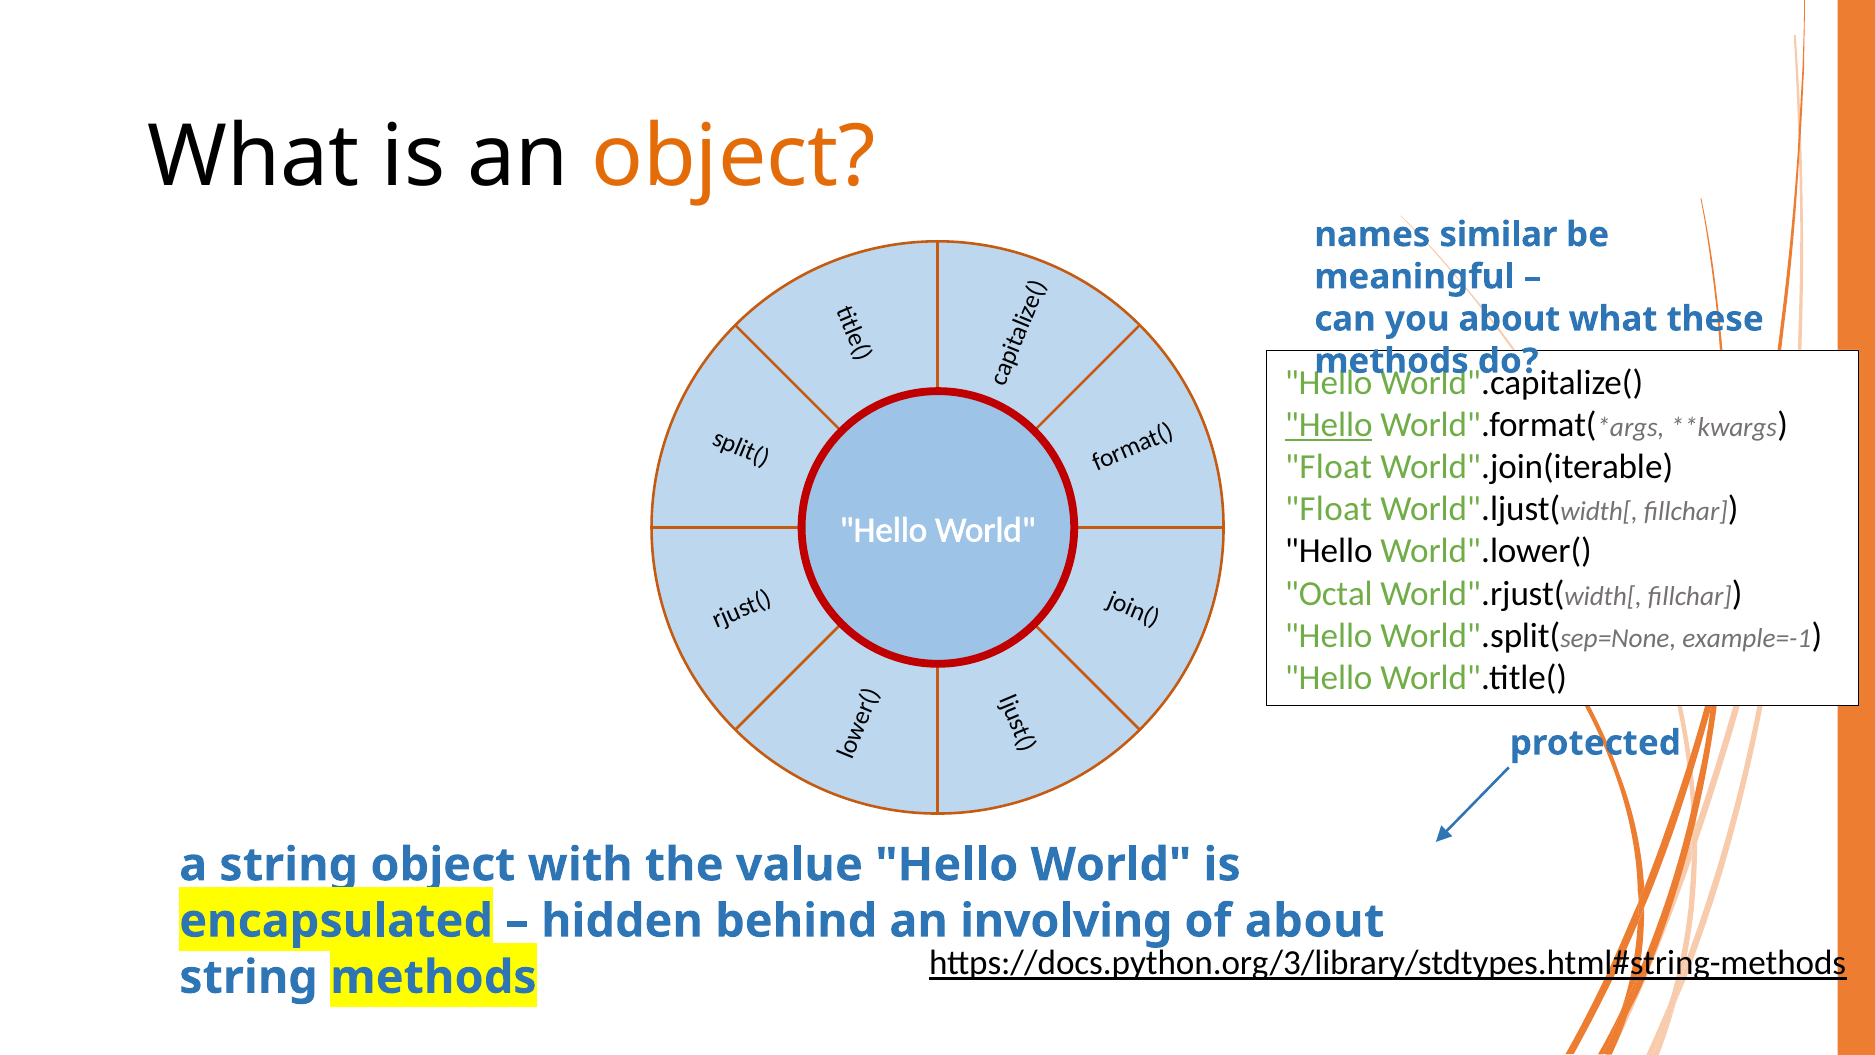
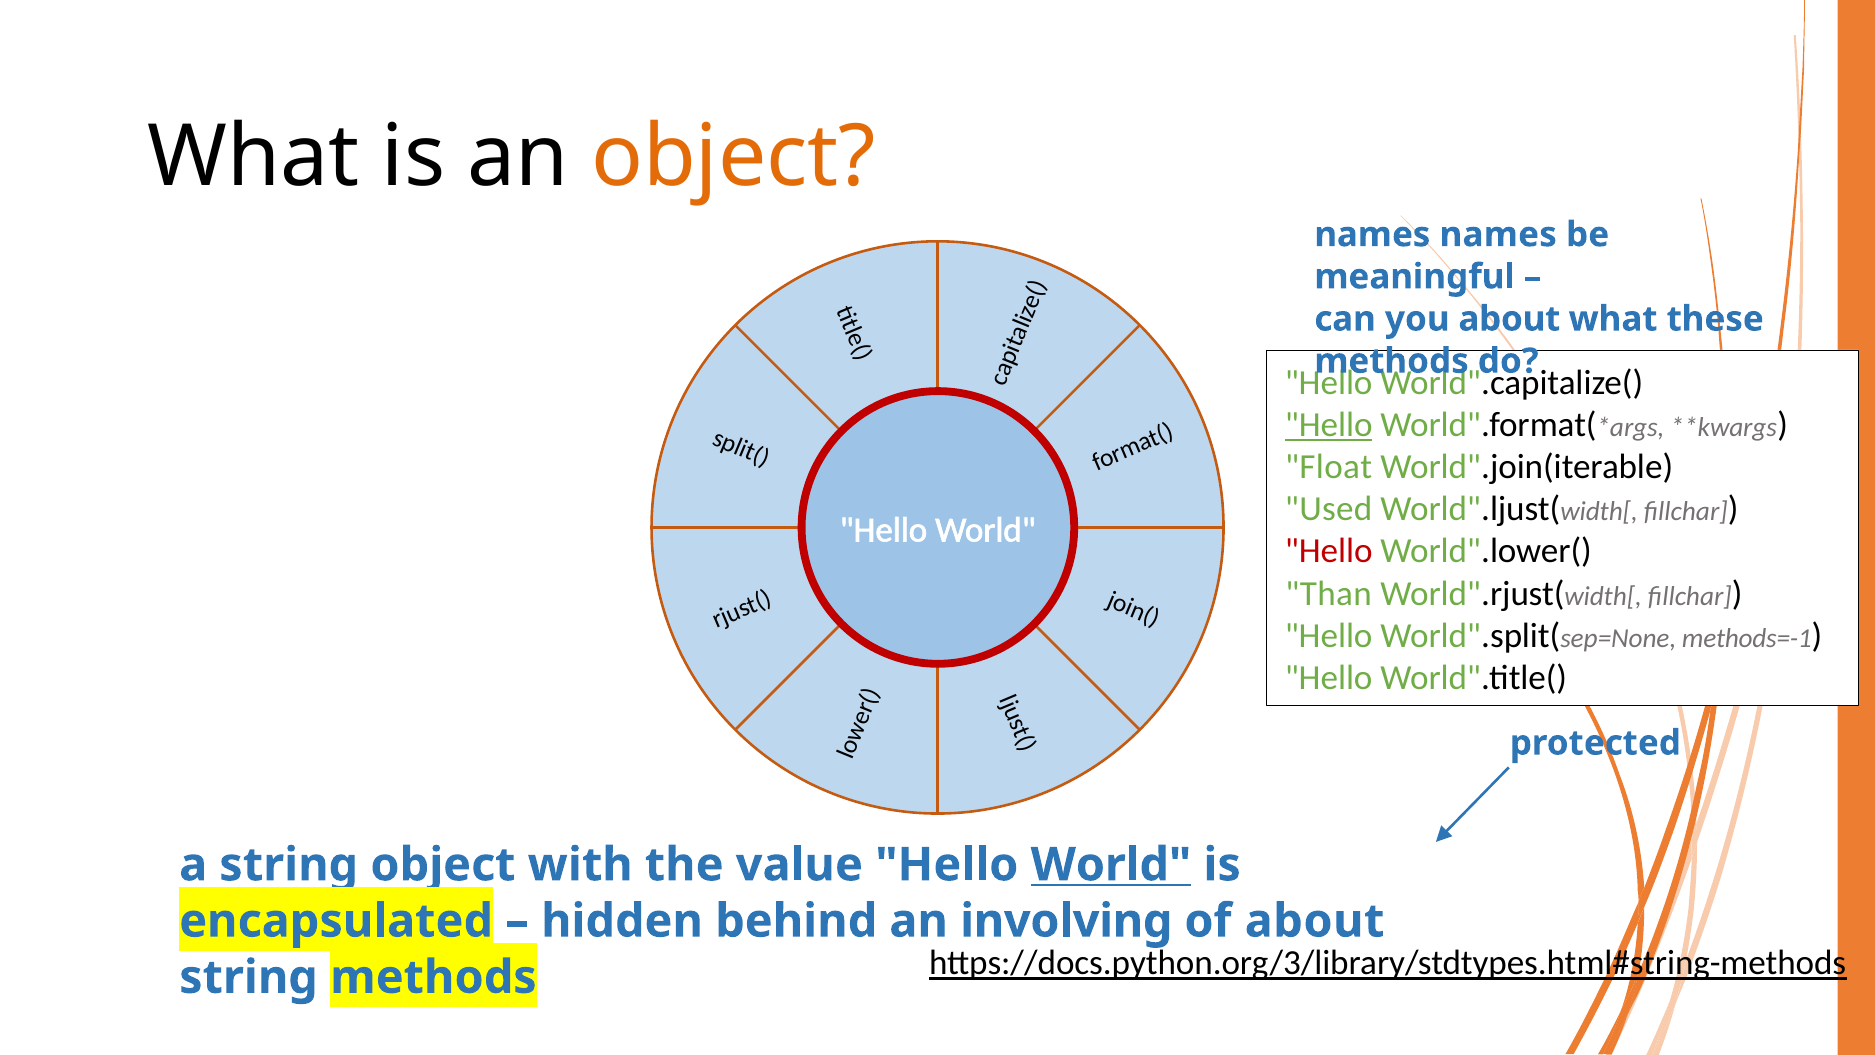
names similar: similar -> names
Float at (1329, 509): Float -> Used
Hello at (1329, 551) colour: black -> red
Octal: Octal -> Than
example=-1: example=-1 -> methods=-1
World at (1111, 865) underline: none -> present
